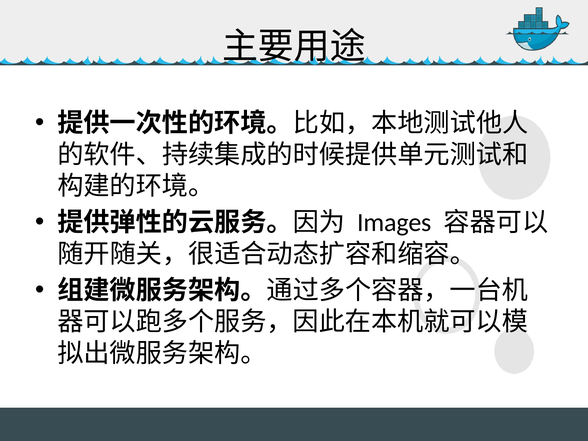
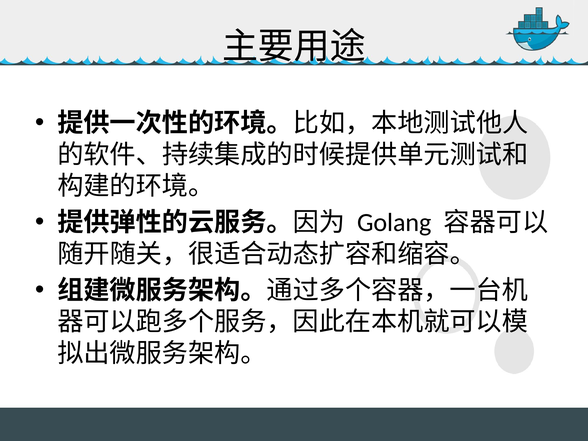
Images: Images -> Golang
